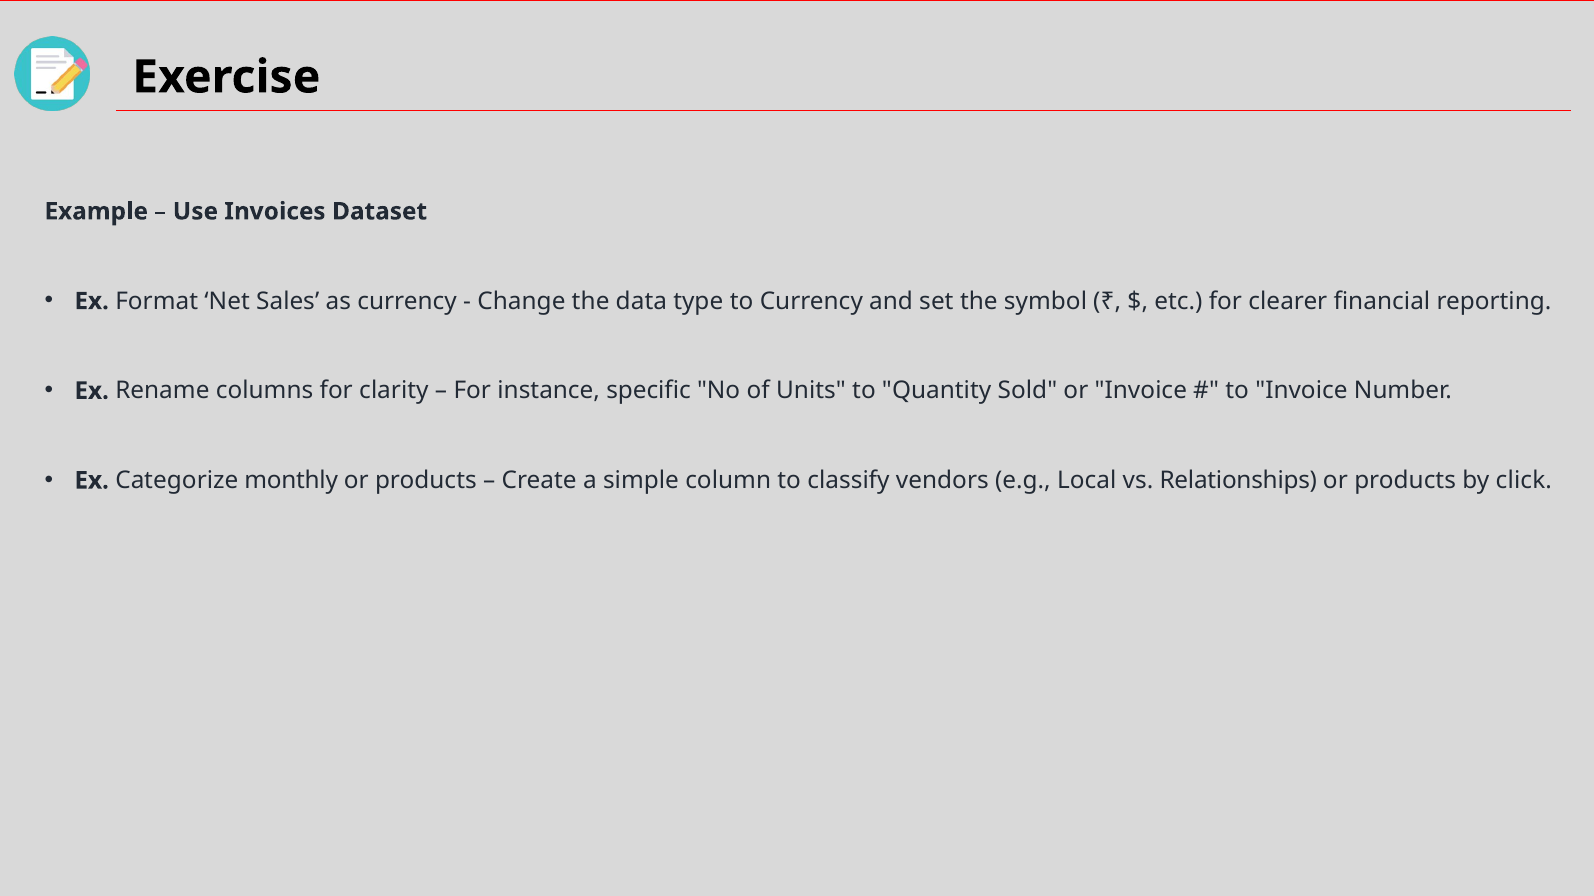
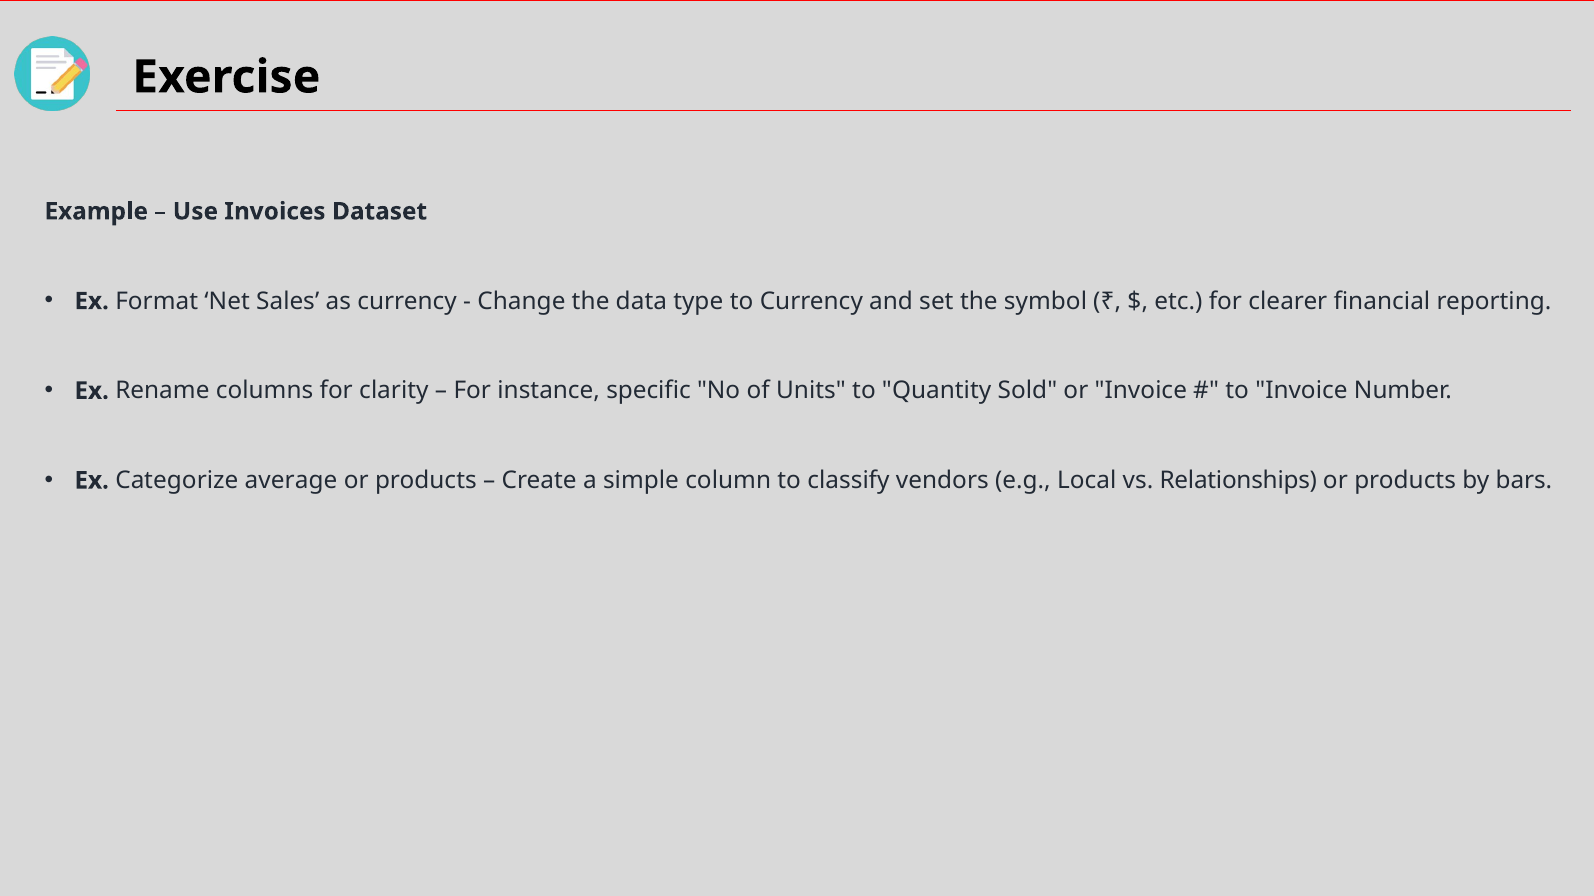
monthly: monthly -> average
click: click -> bars
